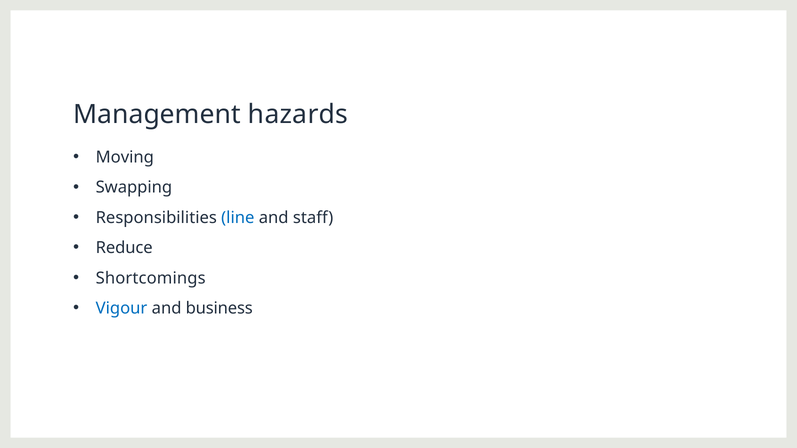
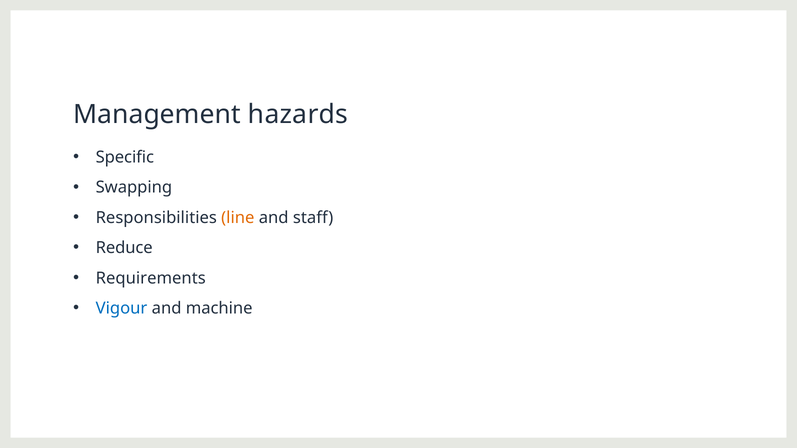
Moving: Moving -> Specific
line colour: blue -> orange
Shortcomings: Shortcomings -> Requirements
business: business -> machine
